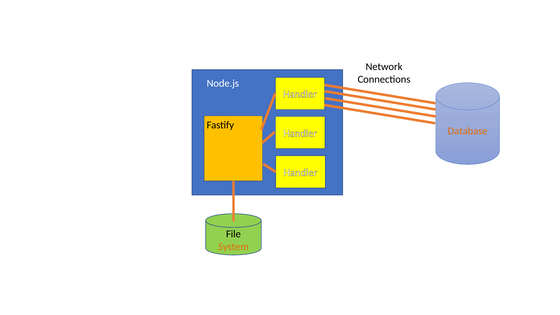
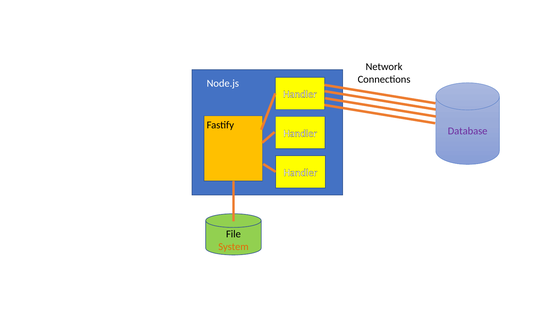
Database colour: orange -> purple
